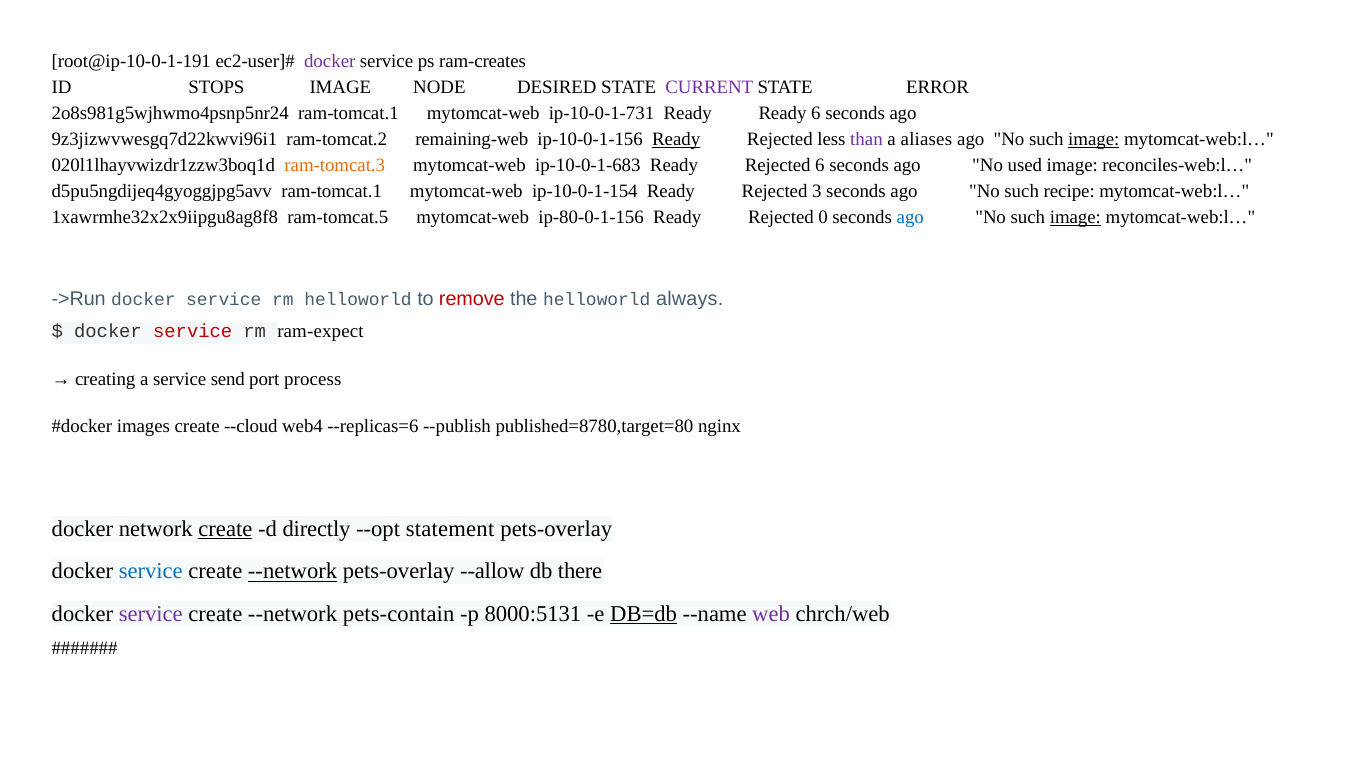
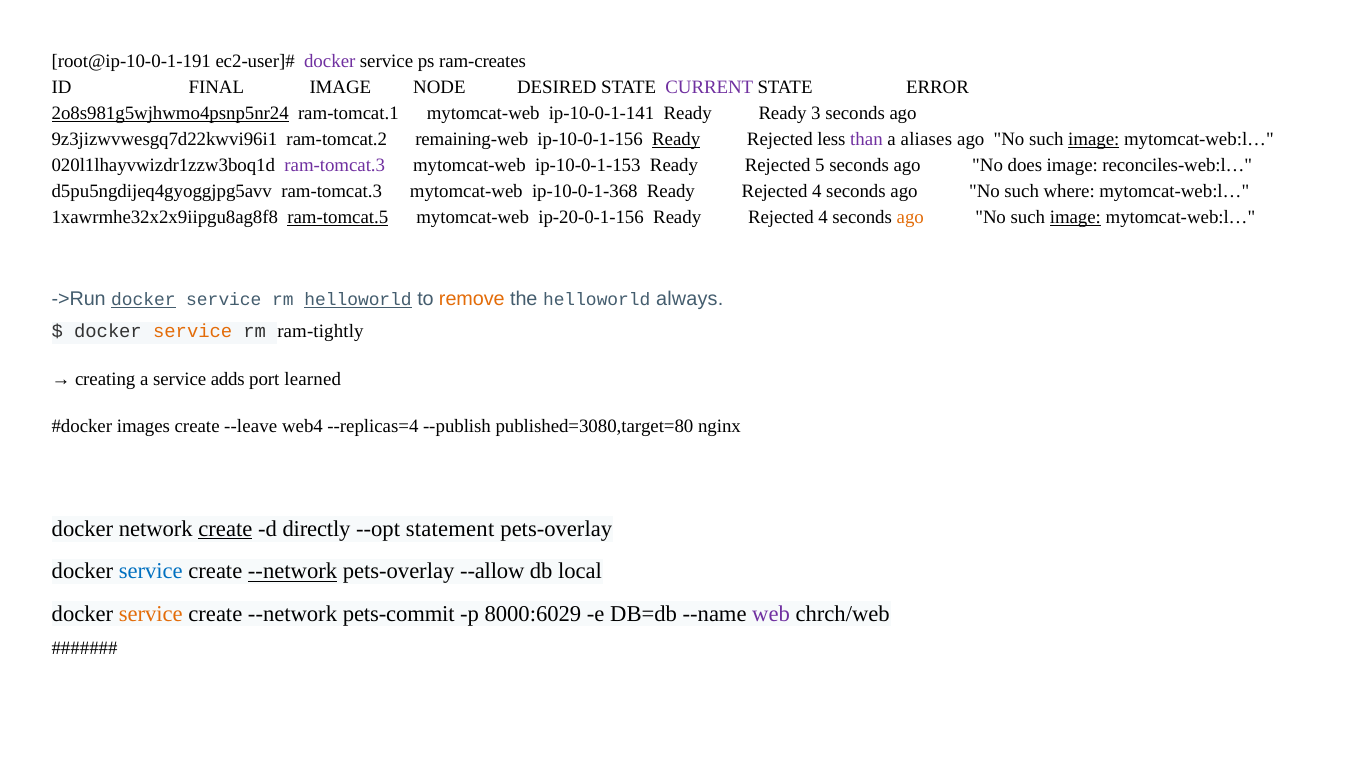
STOPS: STOPS -> FINAL
2o8s981g5wjhwmo4psnp5nr24 underline: none -> present
ip-10-0-1-731: ip-10-0-1-731 -> ip-10-0-1-141
Ready 6: 6 -> 3
ram-tomcat.3 at (335, 165) colour: orange -> purple
ip-10-0-1-683: ip-10-0-1-683 -> ip-10-0-1-153
Rejected 6: 6 -> 5
used: used -> does
d5pu5ngdijeq4gyoggjpg5avv ram-tomcat.1: ram-tomcat.1 -> ram-tomcat.3
ip-10-0-1-154: ip-10-0-1-154 -> ip-10-0-1-368
3 at (817, 191): 3 -> 4
recipe: recipe -> where
ram-tomcat.5 underline: none -> present
ip-80-0-1-156: ip-80-0-1-156 -> ip-20-0-1-156
0 at (823, 217): 0 -> 4
ago at (910, 217) colour: blue -> orange
docker at (143, 299) underline: none -> present
helloworld at (358, 299) underline: none -> present
remove colour: red -> orange
service at (193, 331) colour: red -> orange
ram-expect: ram-expect -> ram-tightly
send: send -> adds
process: process -> learned
--cloud: --cloud -> --leave
--replicas=6: --replicas=6 -> --replicas=4
published=8780,target=80: published=8780,target=80 -> published=3080,target=80
there: there -> local
service at (151, 613) colour: purple -> orange
pets-contain: pets-contain -> pets-commit
8000:5131: 8000:5131 -> 8000:6029
DB=db underline: present -> none
